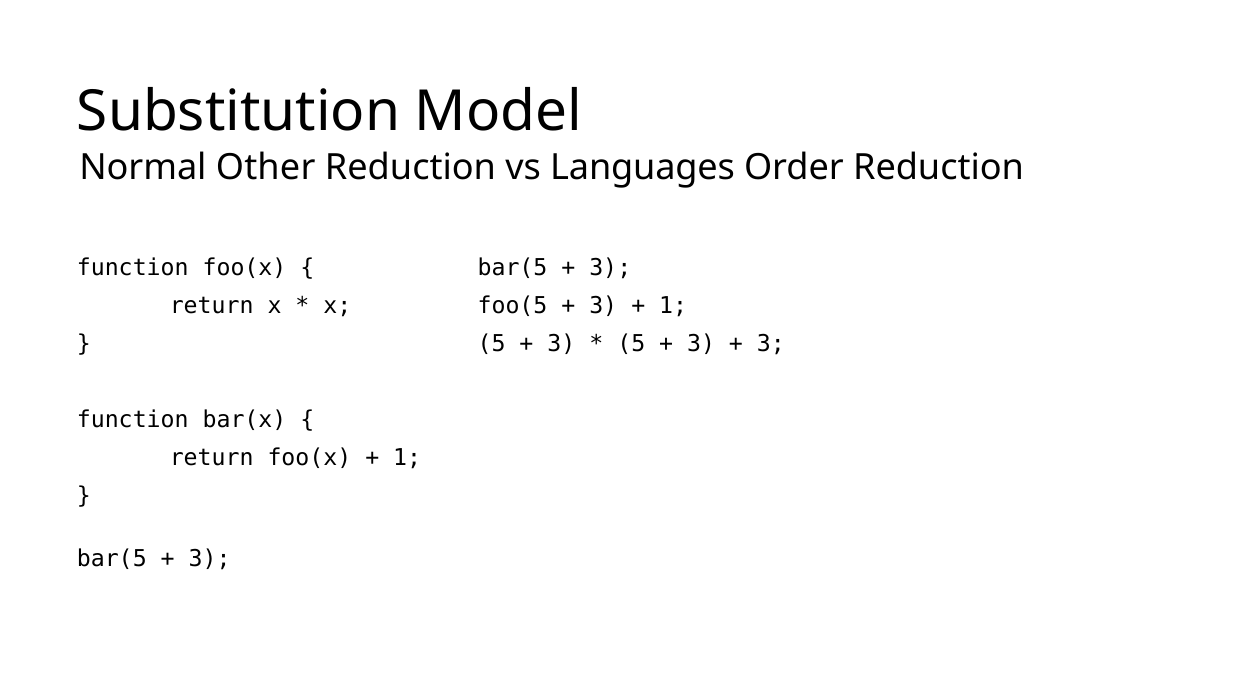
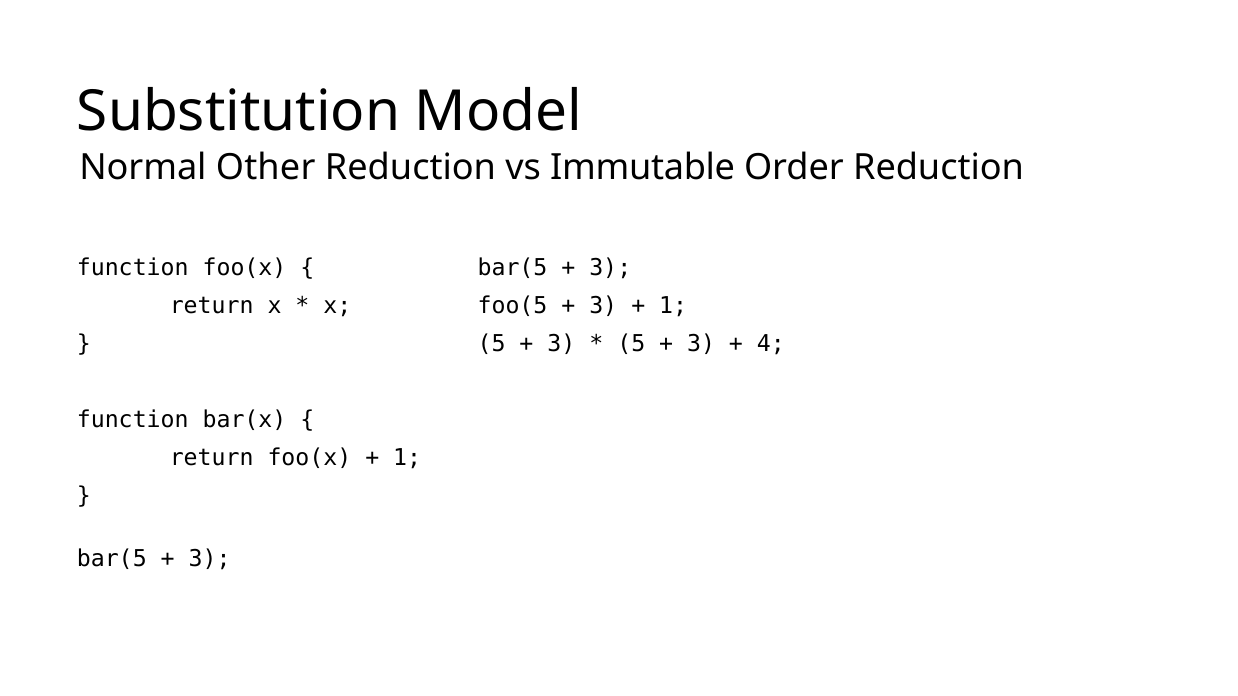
Languages: Languages -> Immutable
3 at (771, 344): 3 -> 4
